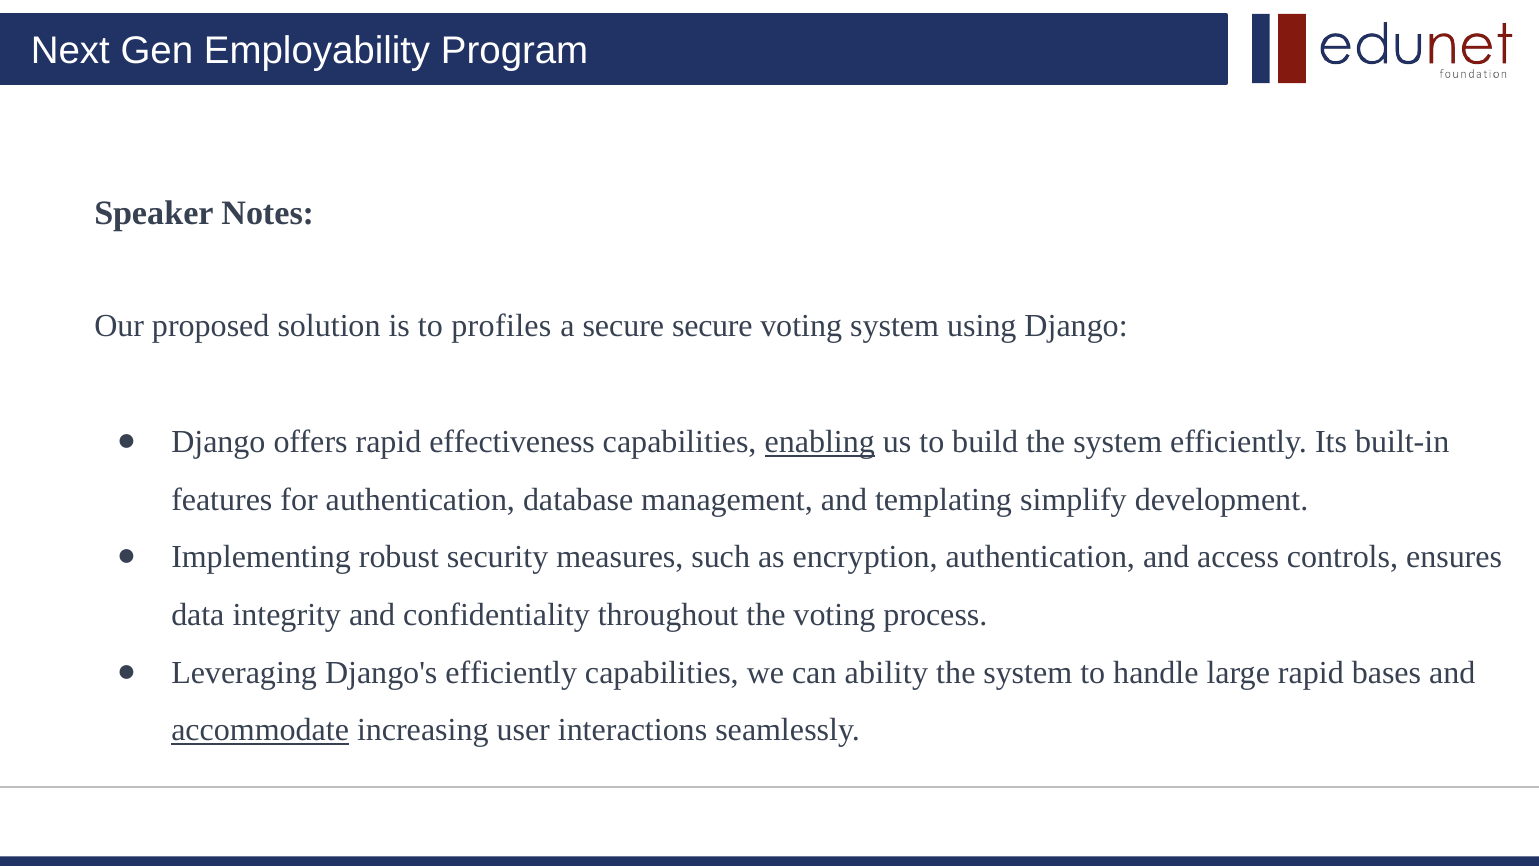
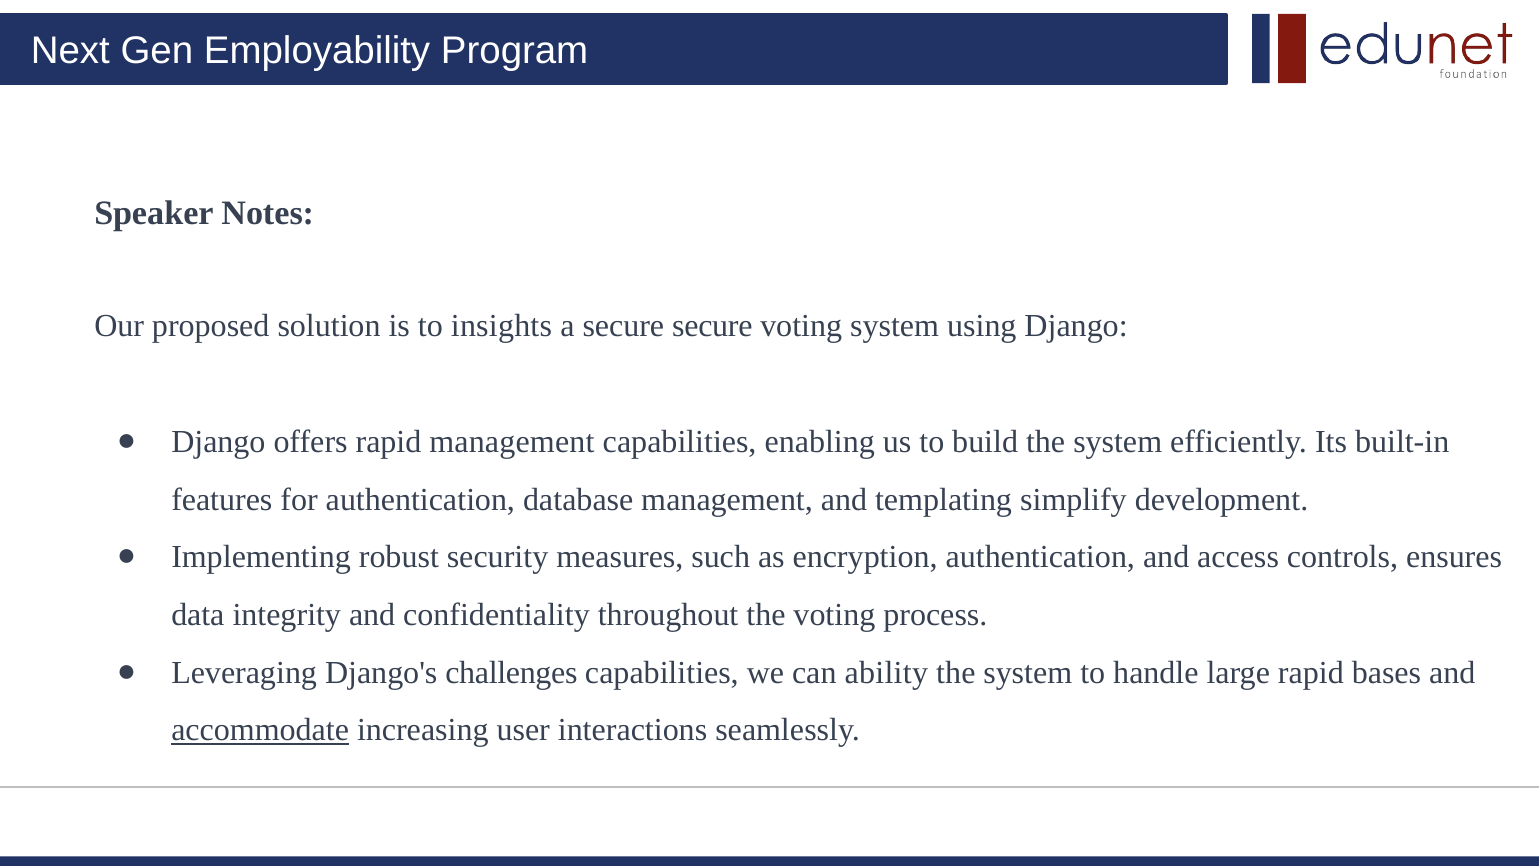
profiles: profiles -> insights
rapid effectiveness: effectiveness -> management
enabling underline: present -> none
Django's efficiently: efficiently -> challenges
